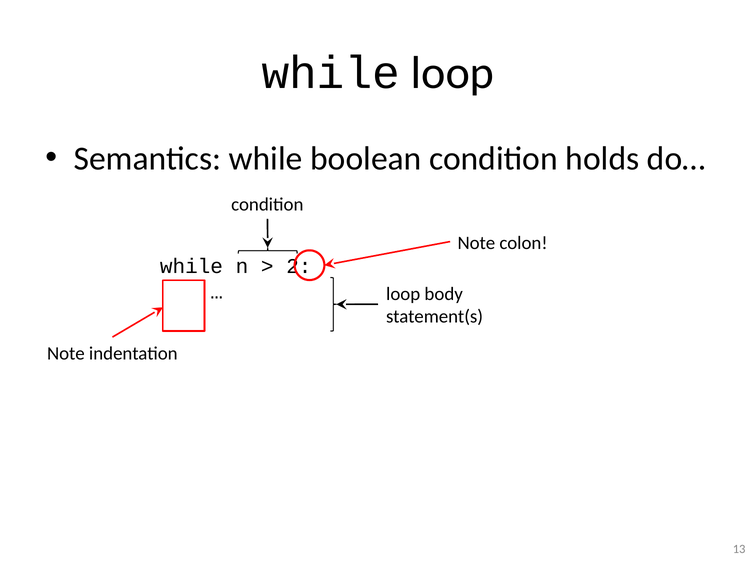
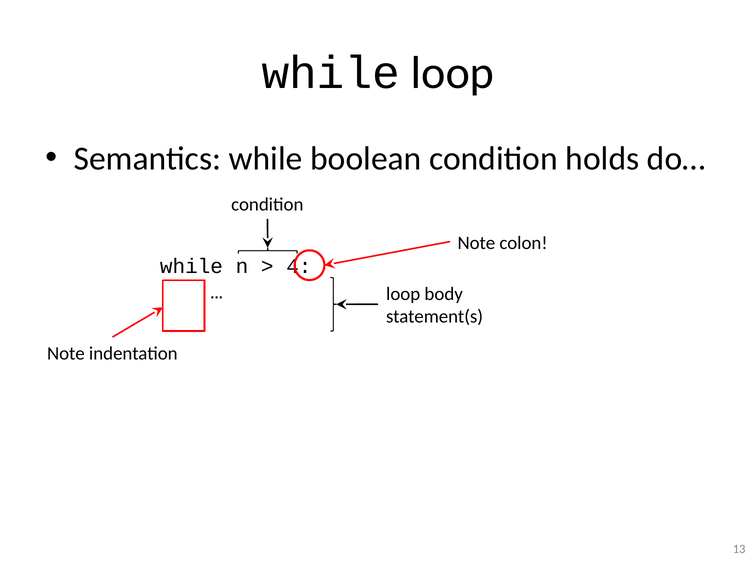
2: 2 -> 4
